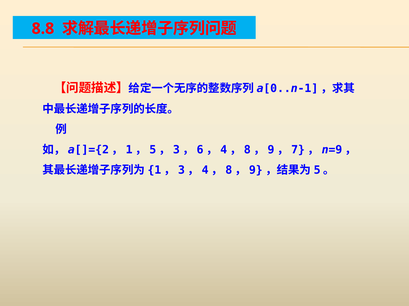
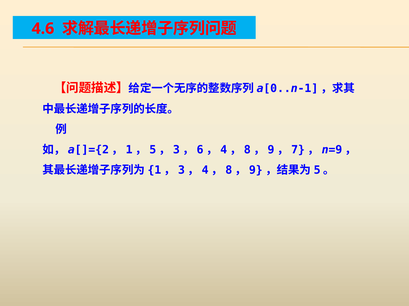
8.8: 8.8 -> 4.6
